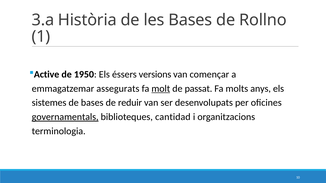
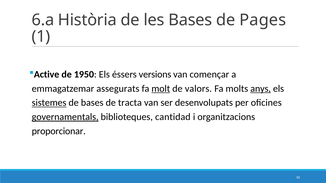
3.a: 3.a -> 6.a
Rollno: Rollno -> Pages
passat: passat -> valors
anys underline: none -> present
sistemes underline: none -> present
reduir: reduir -> tracta
terminologia: terminologia -> proporcionar
